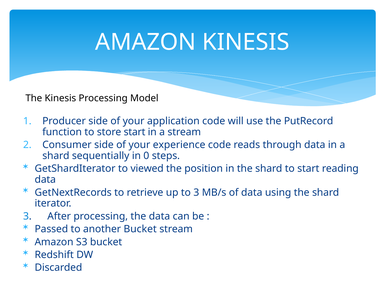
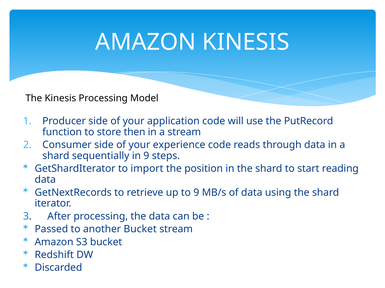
store start: start -> then
in 0: 0 -> 9
viewed: viewed -> import
to 3: 3 -> 9
